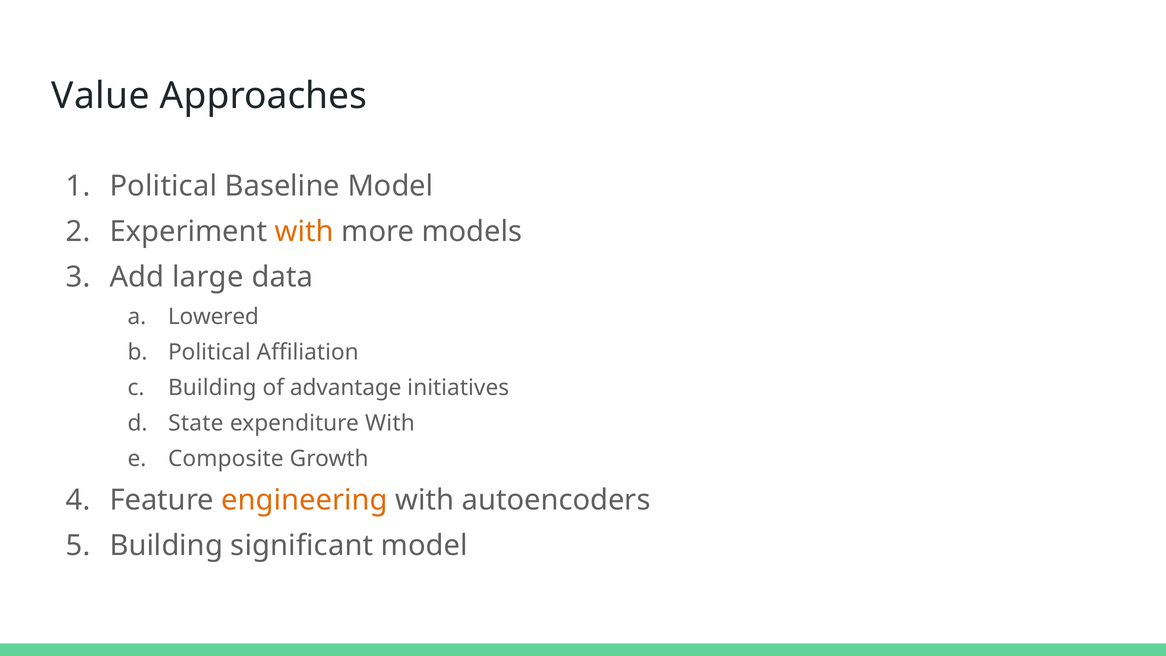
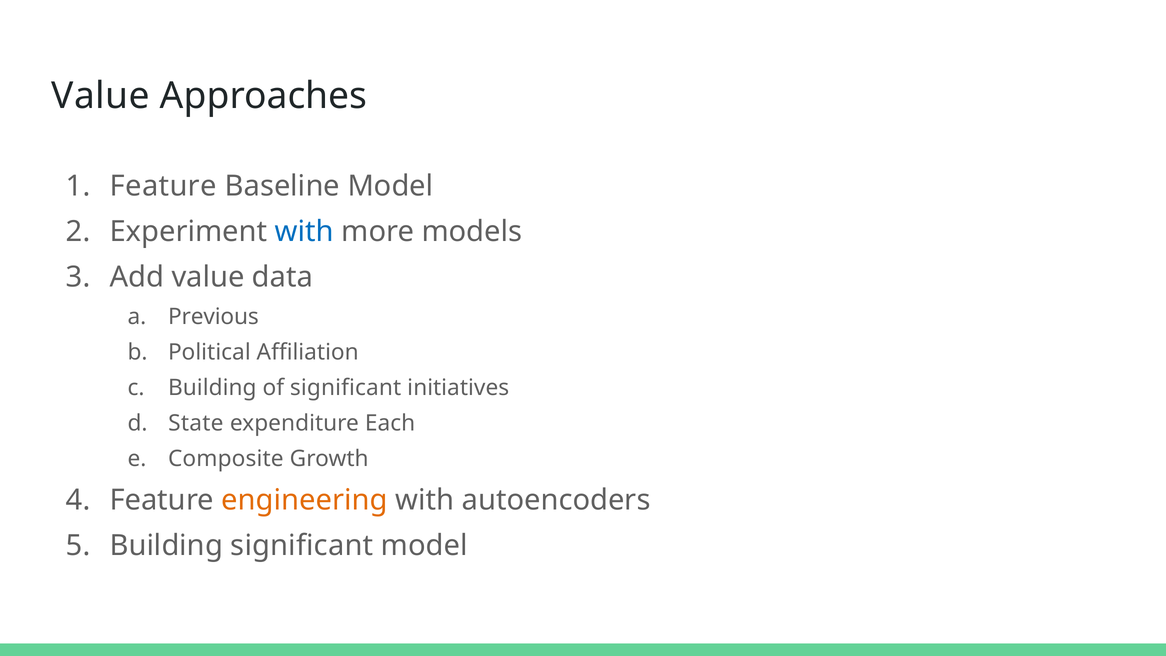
Political at (163, 186): Political -> Feature
with at (304, 232) colour: orange -> blue
Add large: large -> value
Lowered: Lowered -> Previous
of advantage: advantage -> significant
expenditure With: With -> Each
